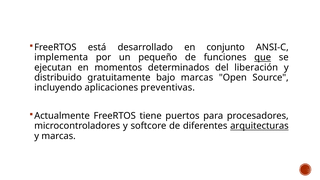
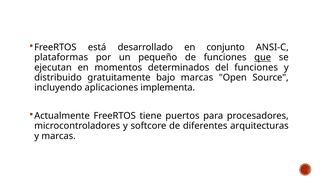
implementa: implementa -> plataformas
del liberación: liberación -> funciones
preventivas: preventivas -> implementa
arquitecturas underline: present -> none
